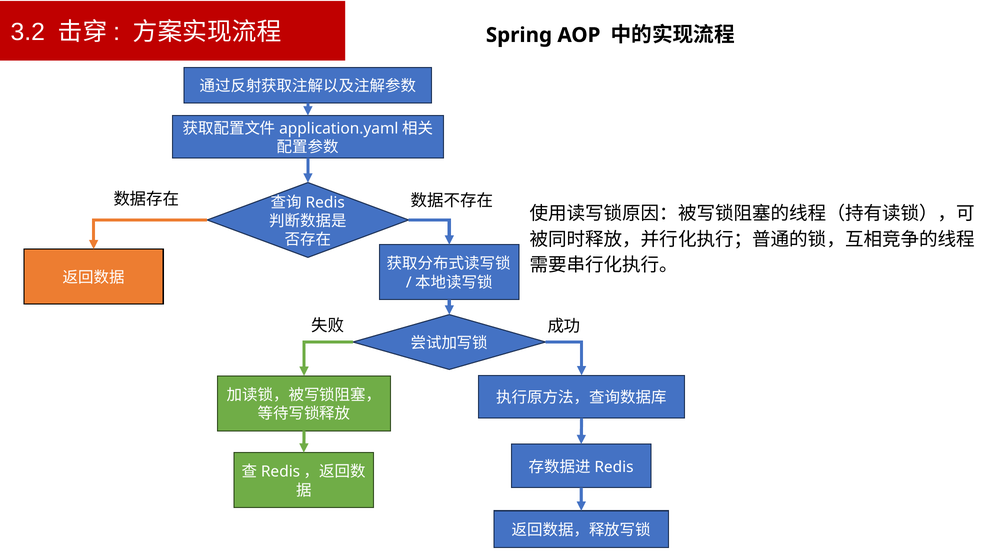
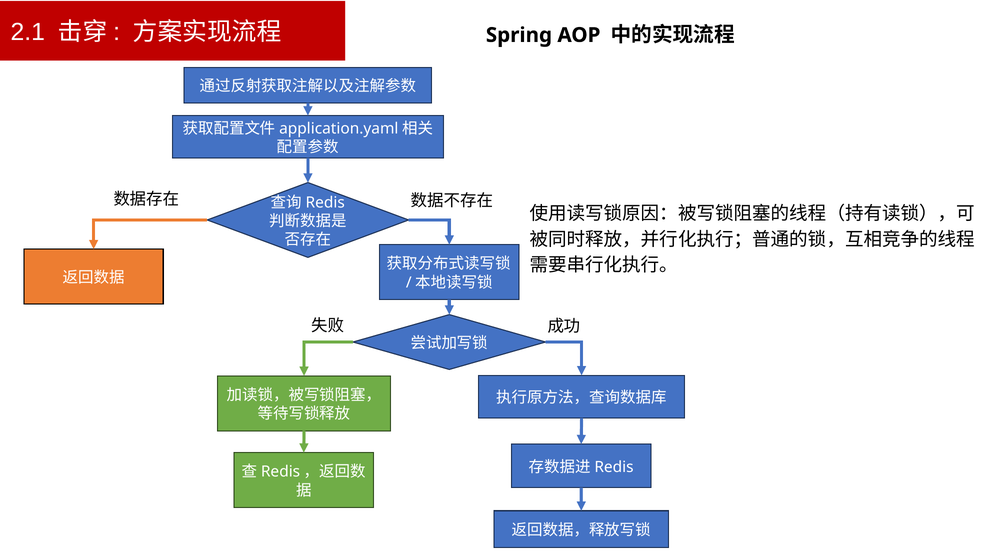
3.2: 3.2 -> 2.1
